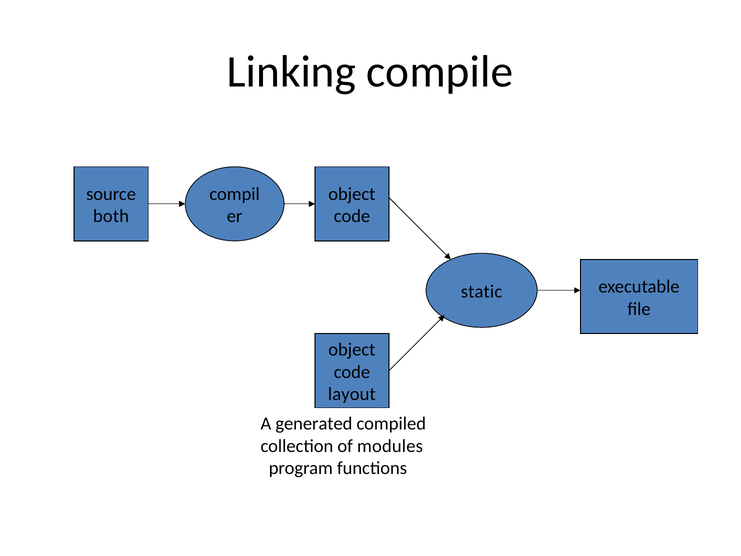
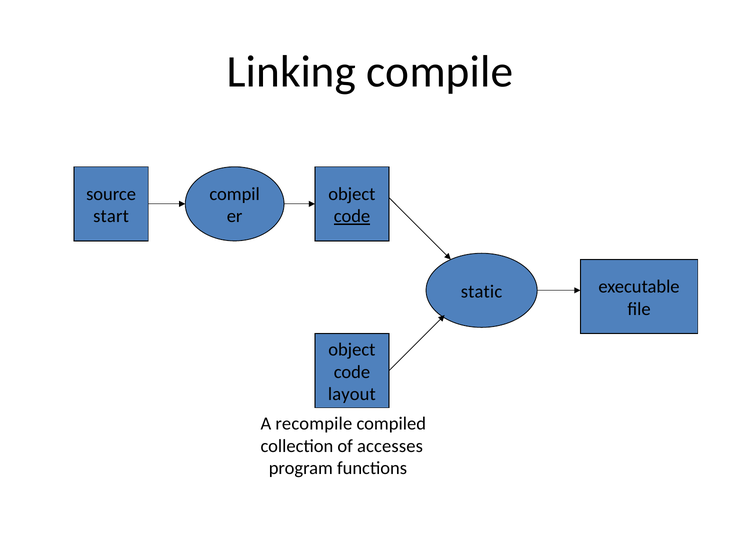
both: both -> start
code at (352, 216) underline: none -> present
generated: generated -> recompile
modules: modules -> accesses
